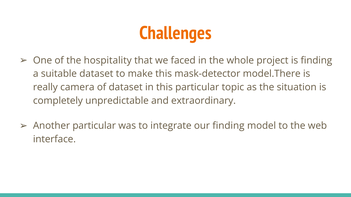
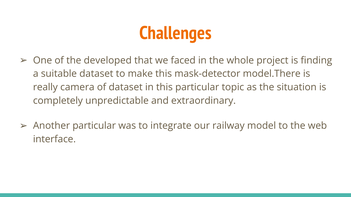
hospitality: hospitality -> developed
our finding: finding -> railway
